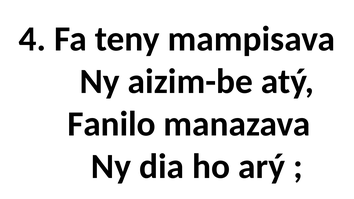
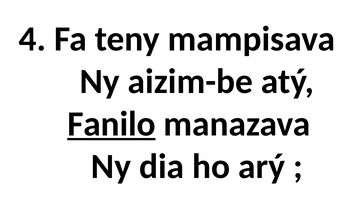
Fanilo underline: none -> present
